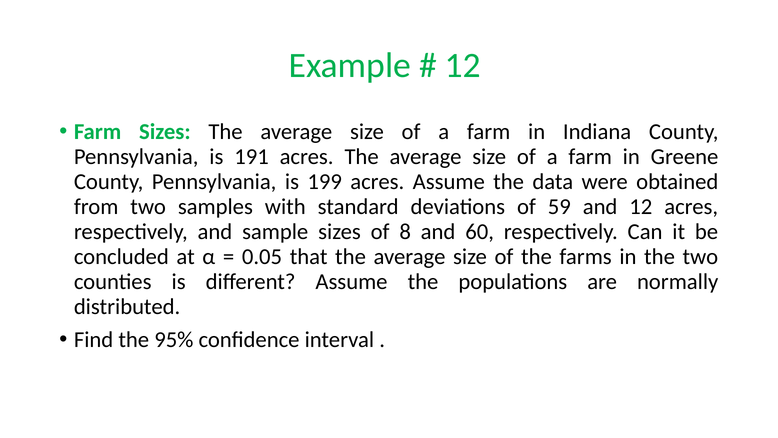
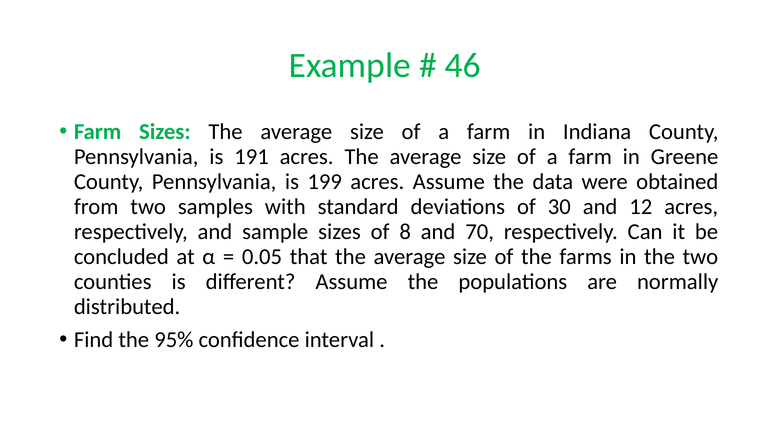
12 at (463, 66): 12 -> 46
59: 59 -> 30
60: 60 -> 70
